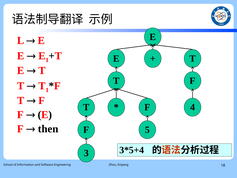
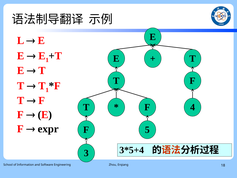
then: then -> expr
